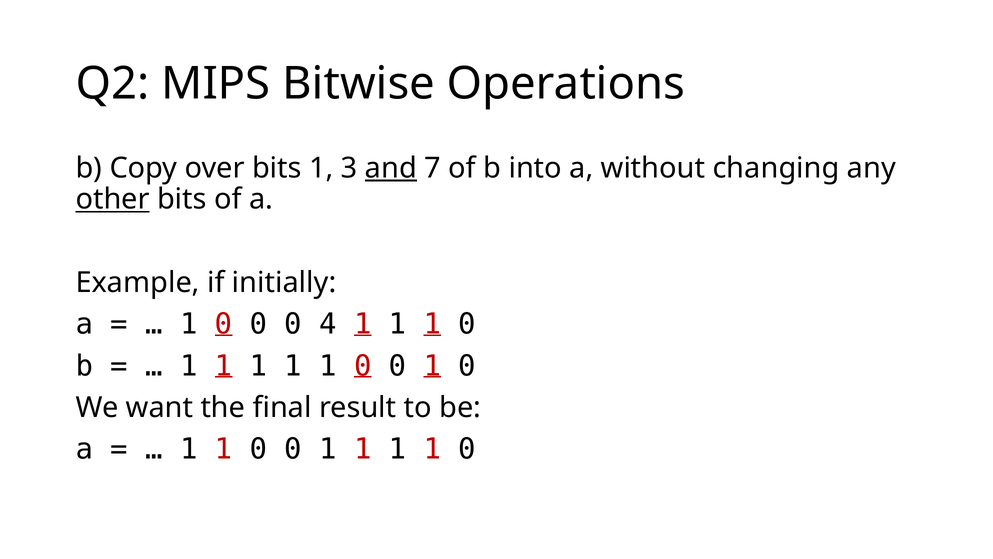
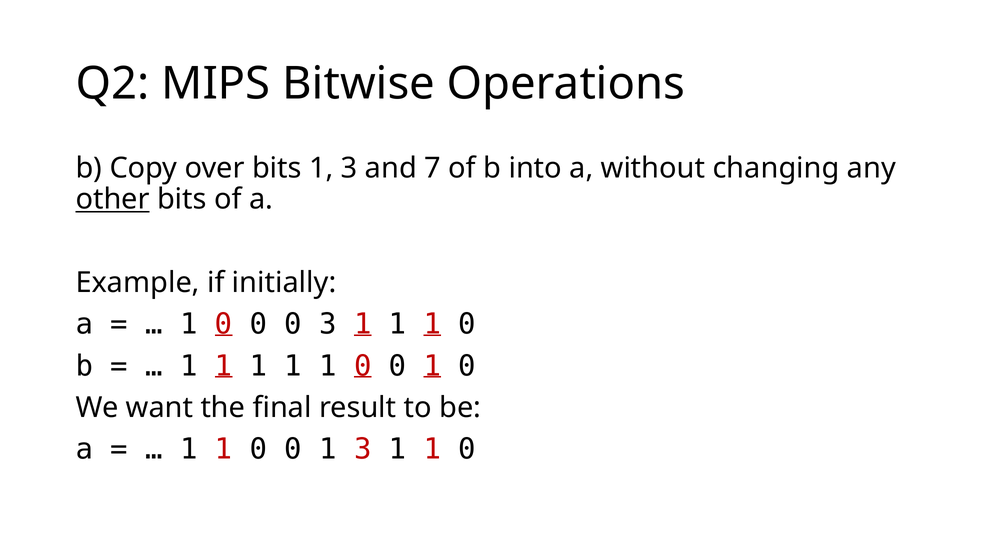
and underline: present -> none
0 4: 4 -> 3
0 1 1: 1 -> 3
